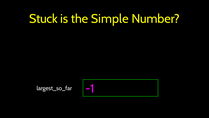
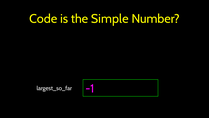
Stuck: Stuck -> Code
